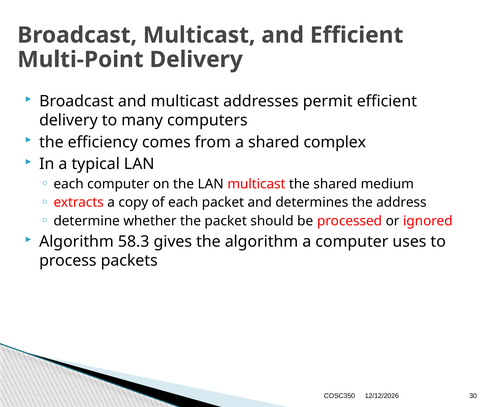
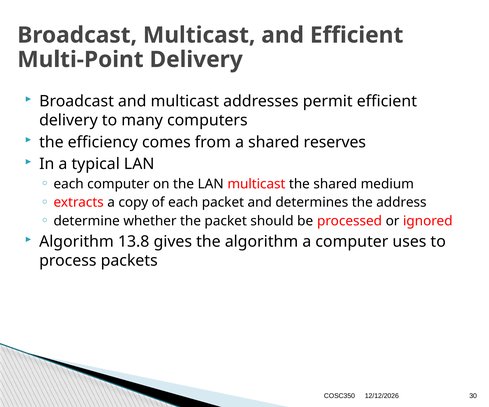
complex: complex -> reserves
58.3: 58.3 -> 13.8
